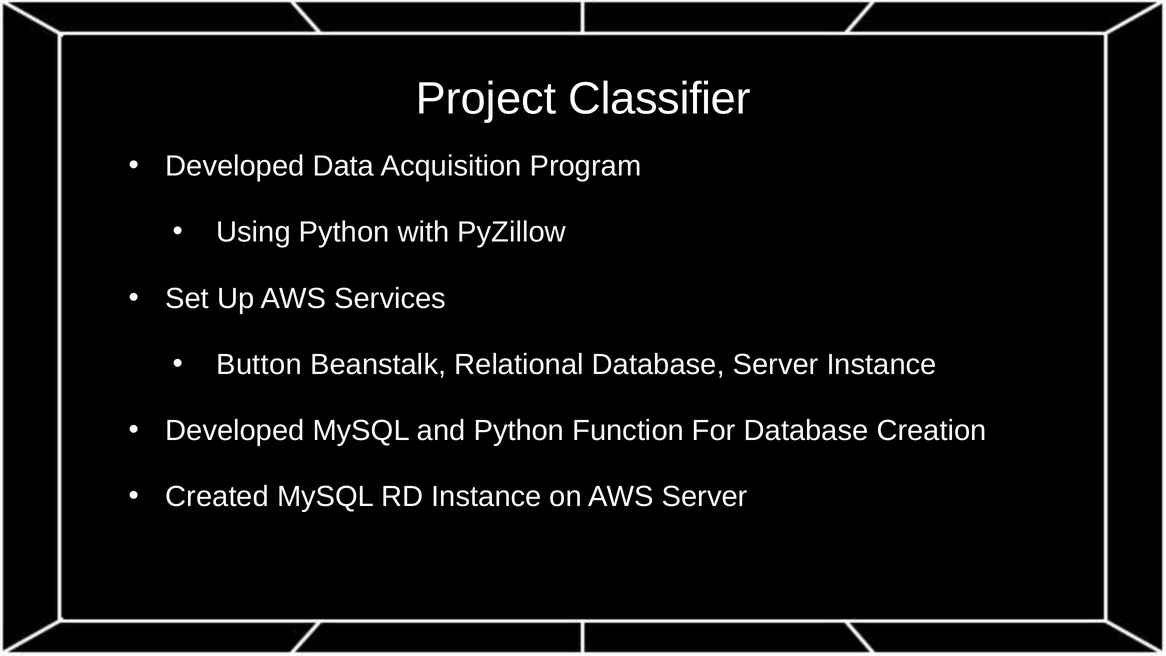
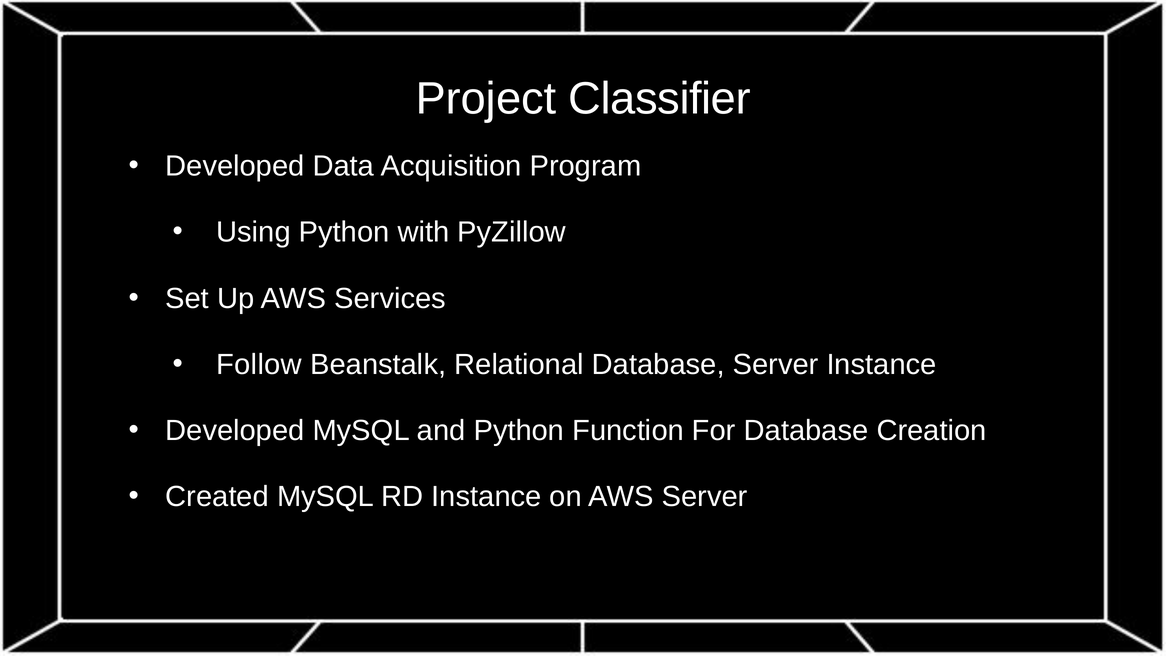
Button: Button -> Follow
